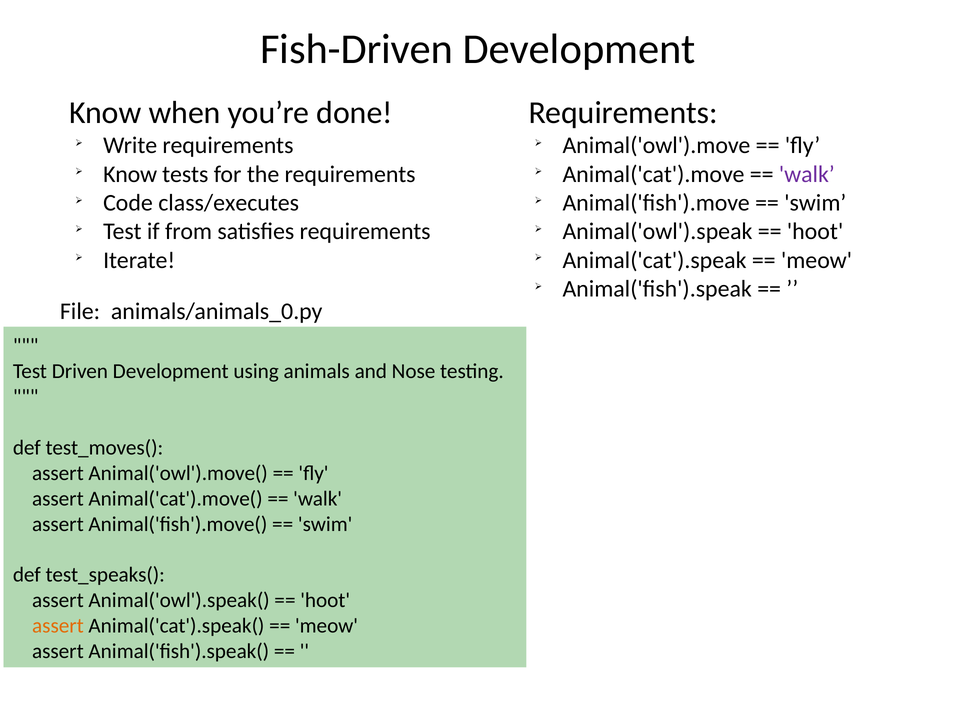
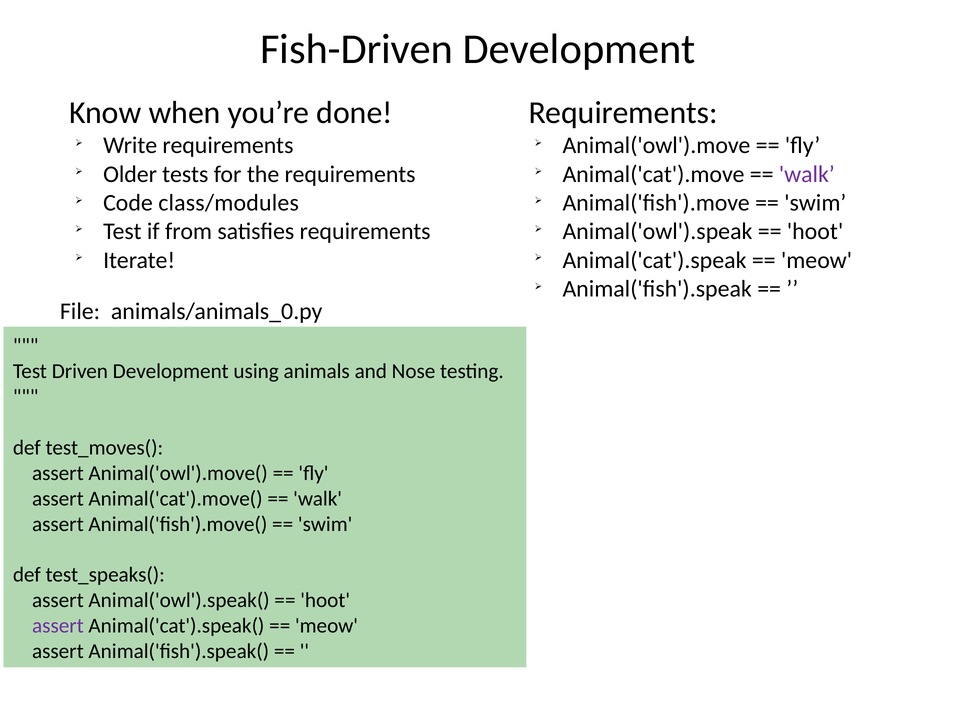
Know at (130, 174): Know -> Older
class/executes: class/executes -> class/modules
assert at (58, 626) colour: orange -> purple
